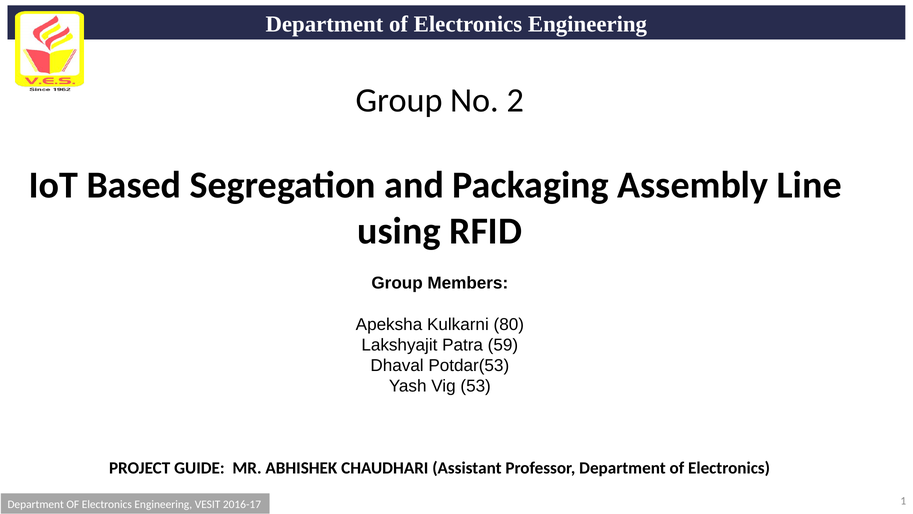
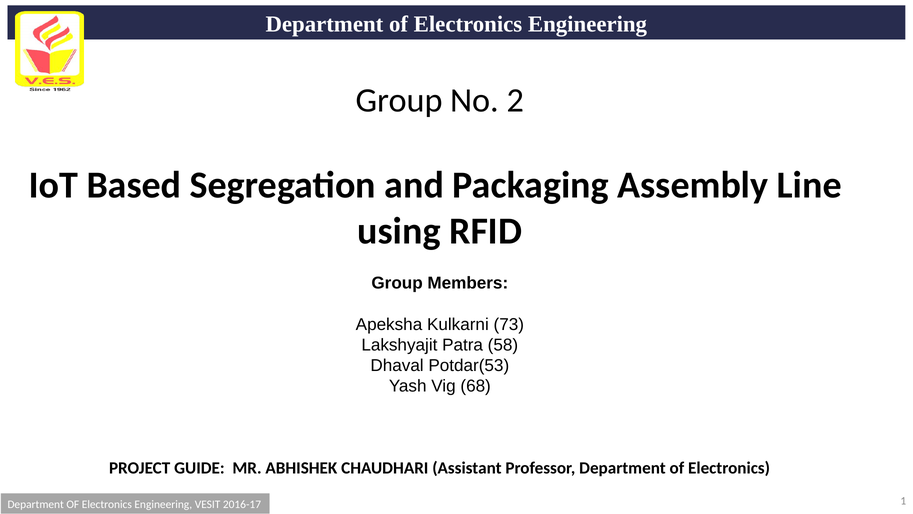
80: 80 -> 73
59: 59 -> 58
53: 53 -> 68
